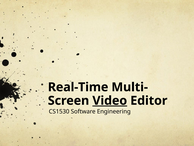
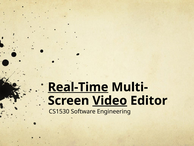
Real-Time underline: none -> present
